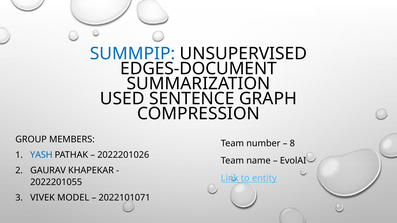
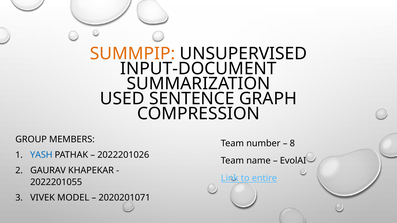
SUMMPIP colour: blue -> orange
EDGES-DOCUMENT: EDGES-DOCUMENT -> INPUT-DOCUMENT
entity: entity -> entire
2022101071: 2022101071 -> 2020201071
